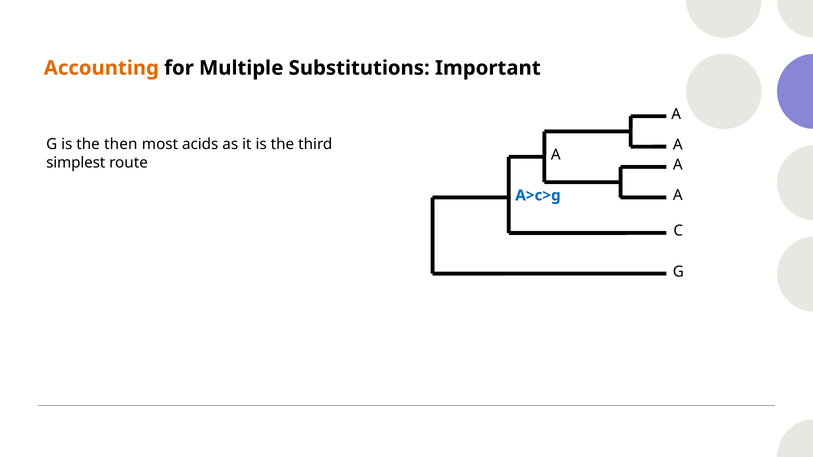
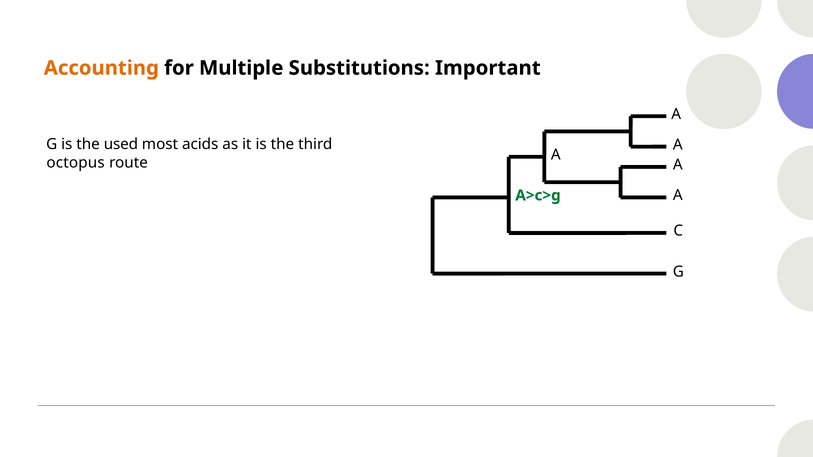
then: then -> used
simplest: simplest -> octopus
A>c>g colour: blue -> green
